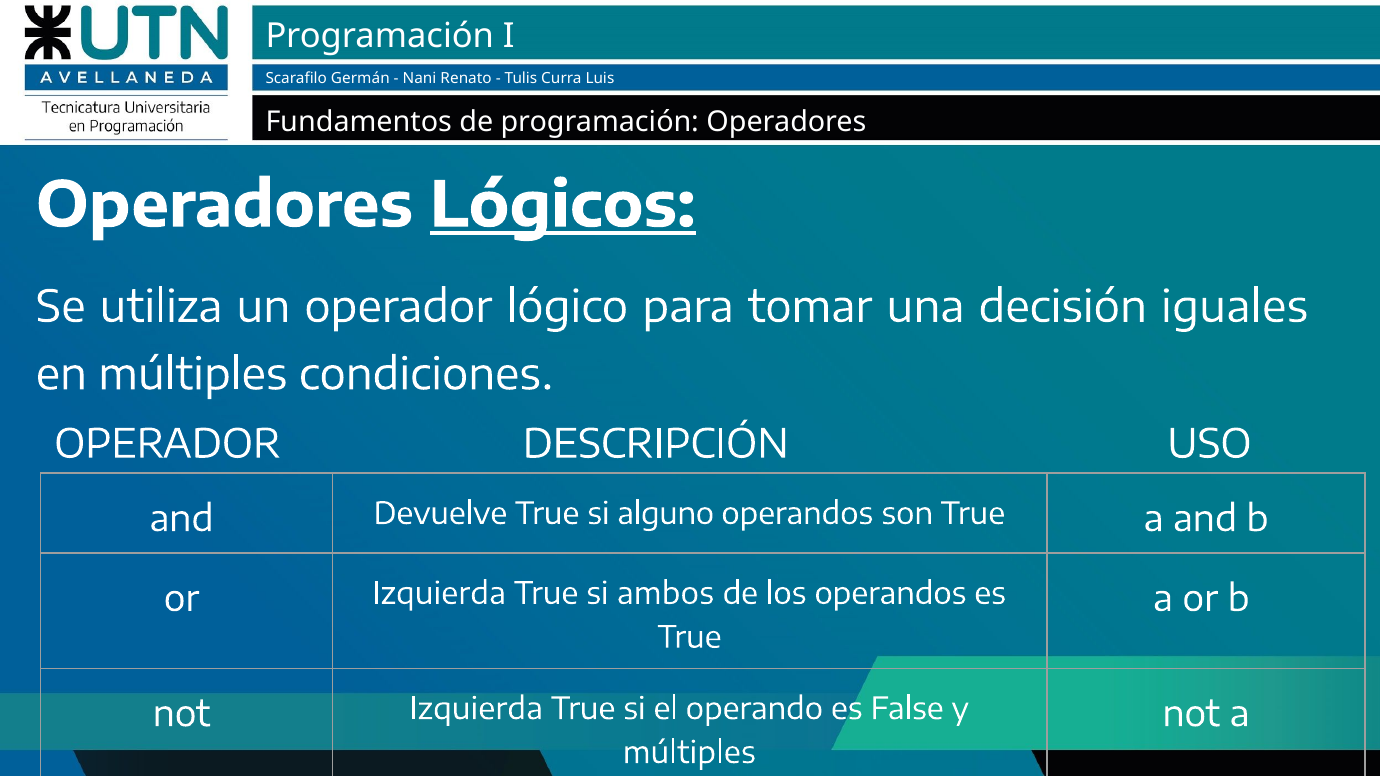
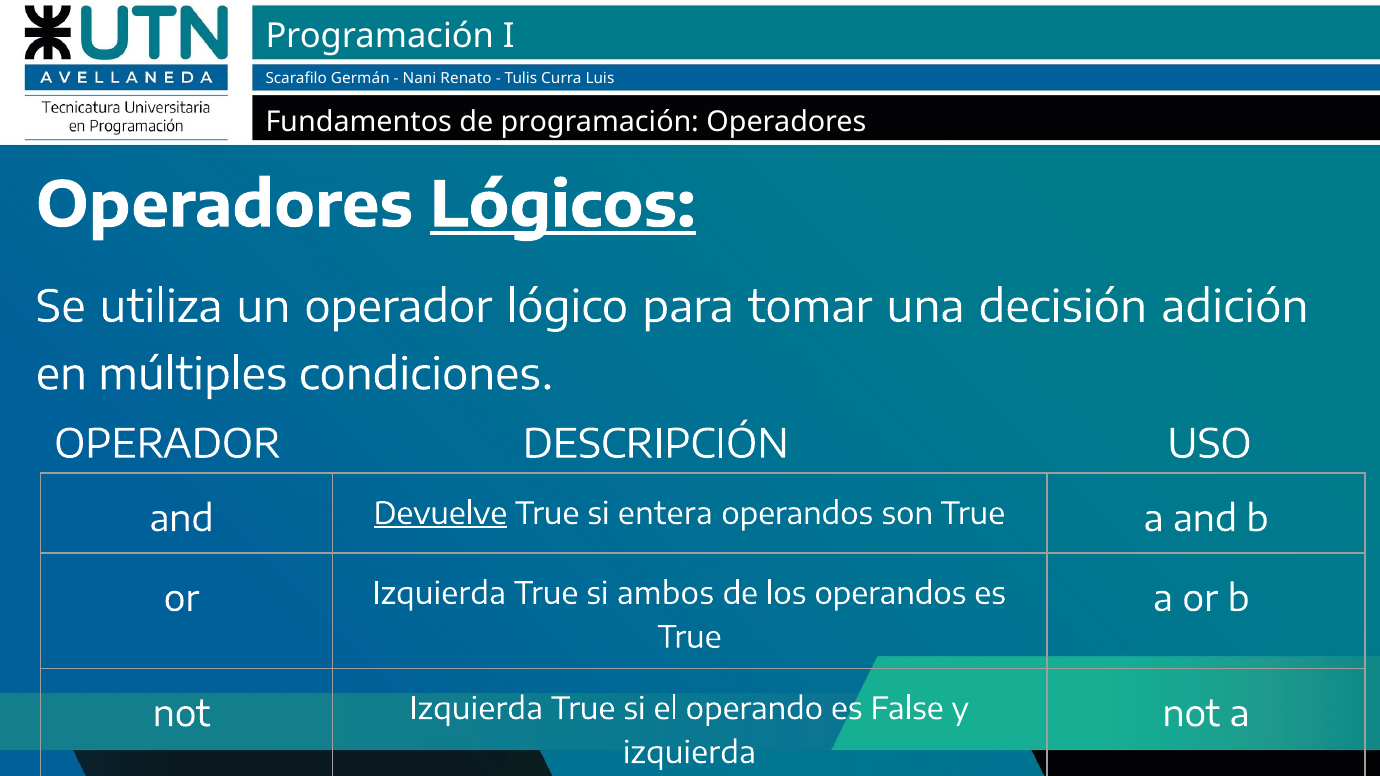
iguales: iguales -> adición
Devuelve underline: none -> present
alguno: alguno -> entera
múltiples at (689, 753): múltiples -> izquierda
